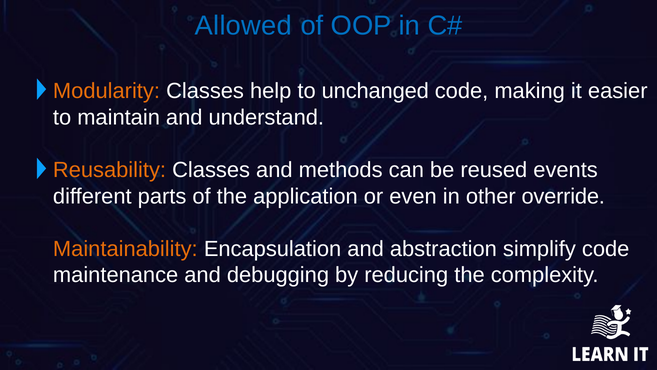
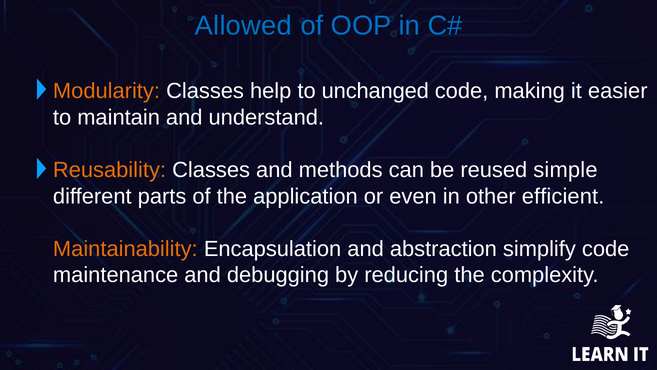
events: events -> simple
override: override -> efficient
